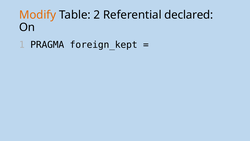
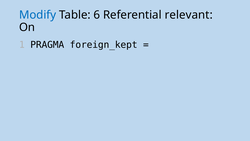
Modify colour: orange -> blue
2: 2 -> 6
declared: declared -> relevant
